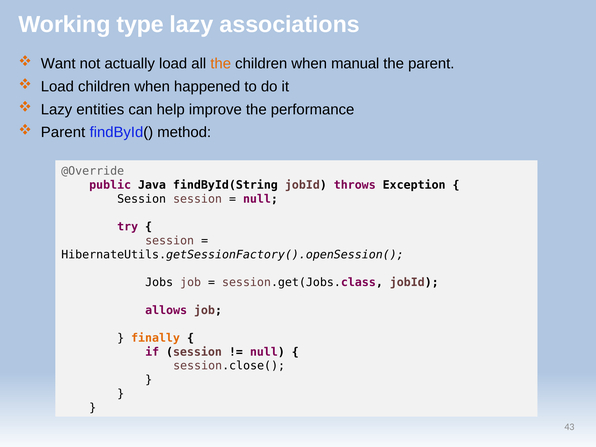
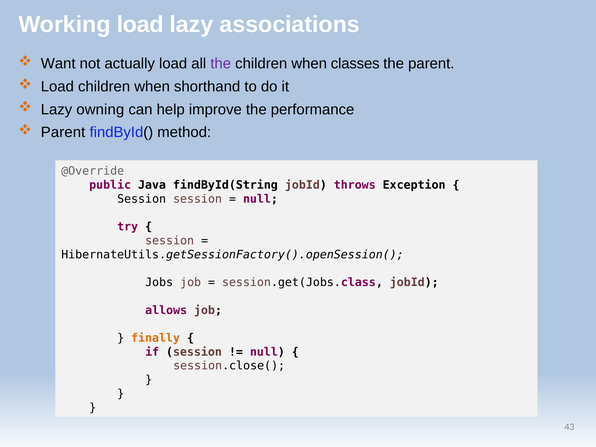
Working type: type -> load
the at (221, 64) colour: orange -> purple
manual: manual -> classes
happened: happened -> shorthand
entities: entities -> owning
